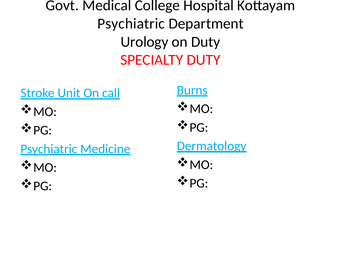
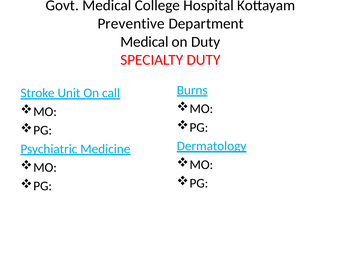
Psychiatric at (131, 24): Psychiatric -> Preventive
Urology at (144, 42): Urology -> Medical
